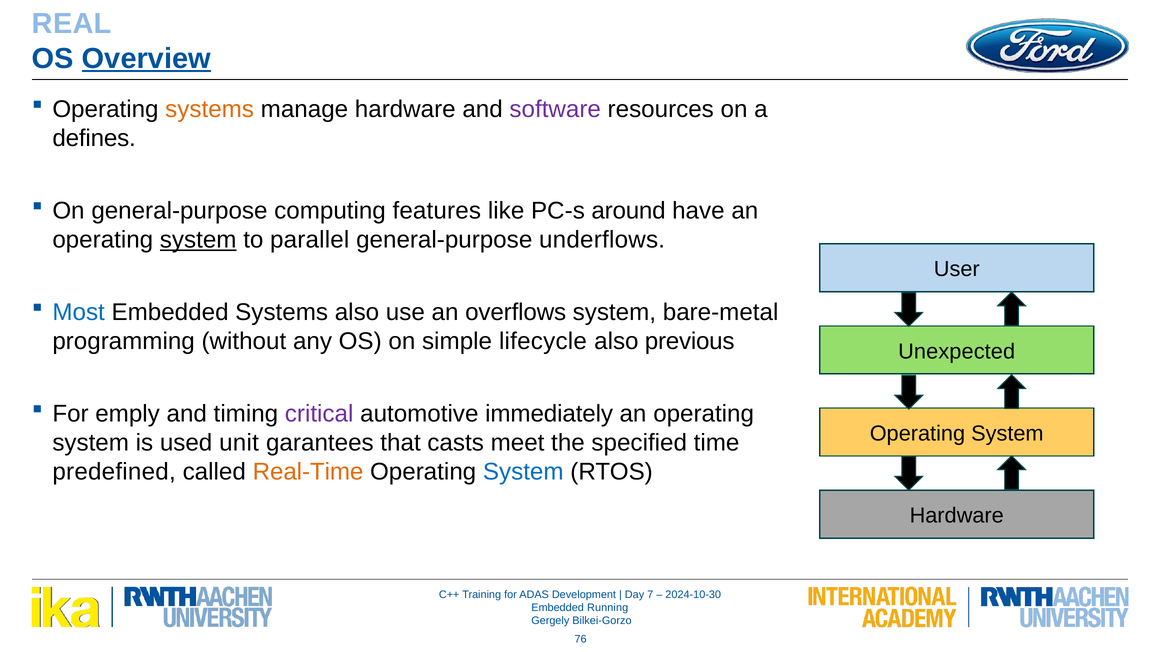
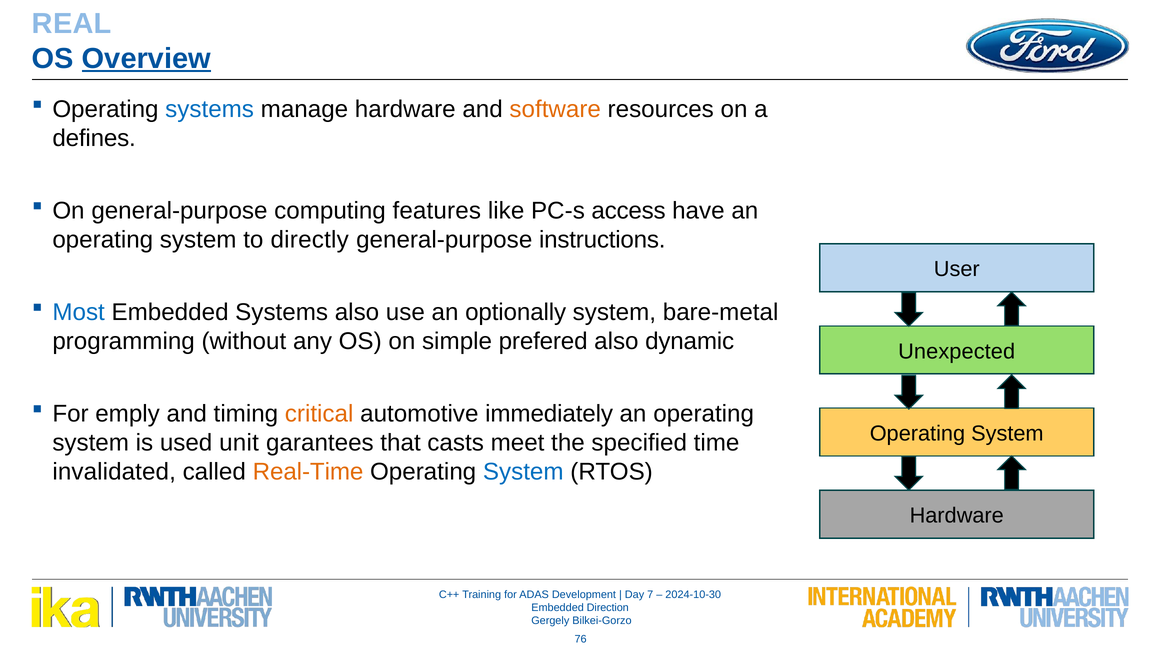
systems at (210, 110) colour: orange -> blue
software colour: purple -> orange
around: around -> access
system at (198, 240) underline: present -> none
parallel: parallel -> directly
underflows: underflows -> instructions
overflows: overflows -> optionally
lifecycle: lifecycle -> prefered
previous: previous -> dynamic
critical colour: purple -> orange
predefined: predefined -> invalidated
Running: Running -> Direction
